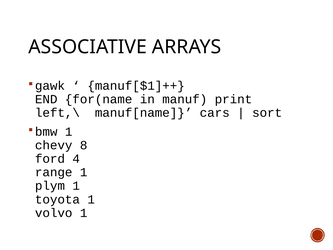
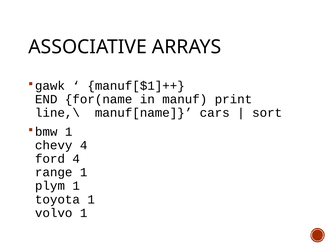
left,\: left,\ -> line,\
chevy 8: 8 -> 4
